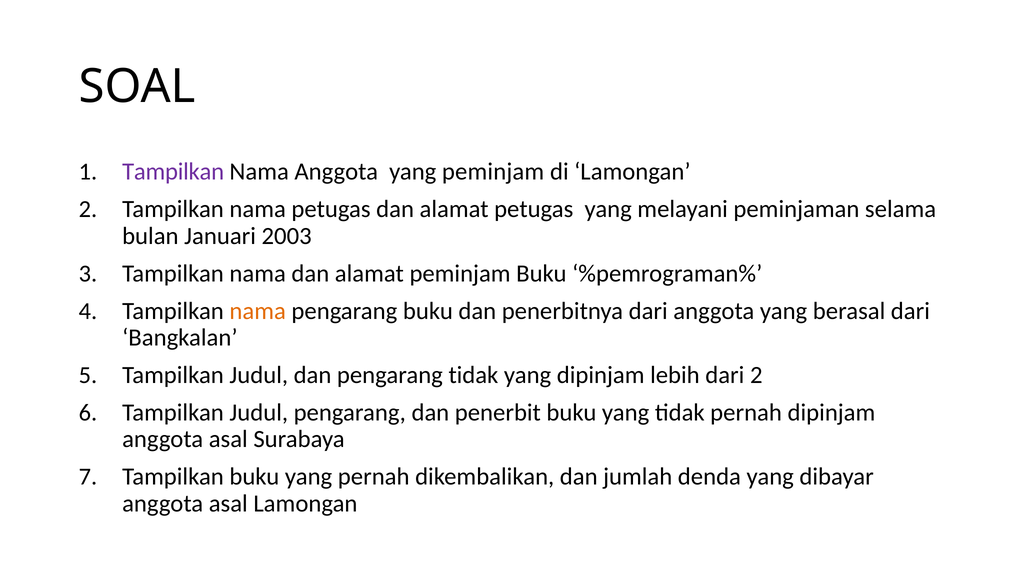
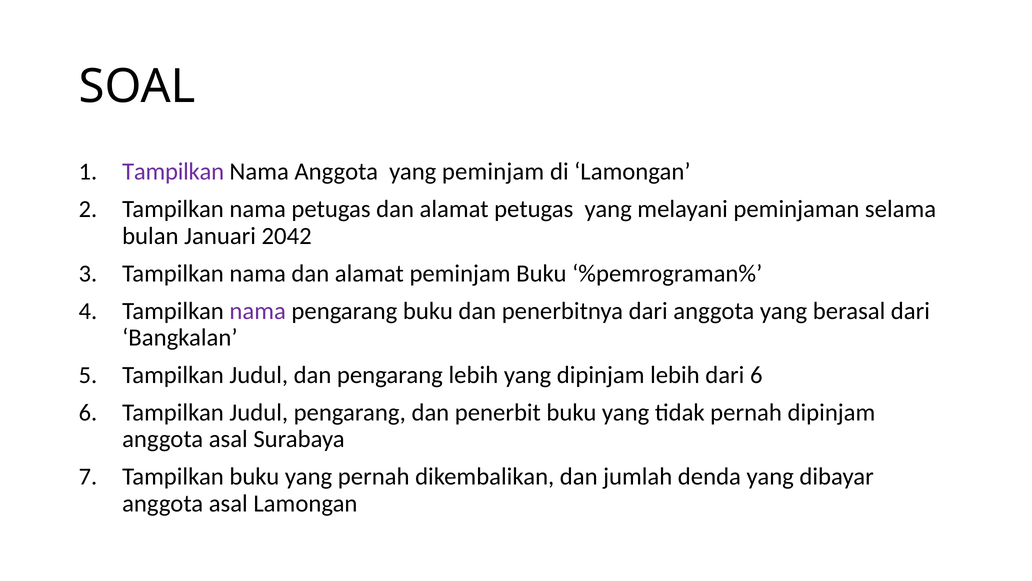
2003: 2003 -> 2042
nama at (258, 311) colour: orange -> purple
pengarang tidak: tidak -> lebih
dari 2: 2 -> 6
